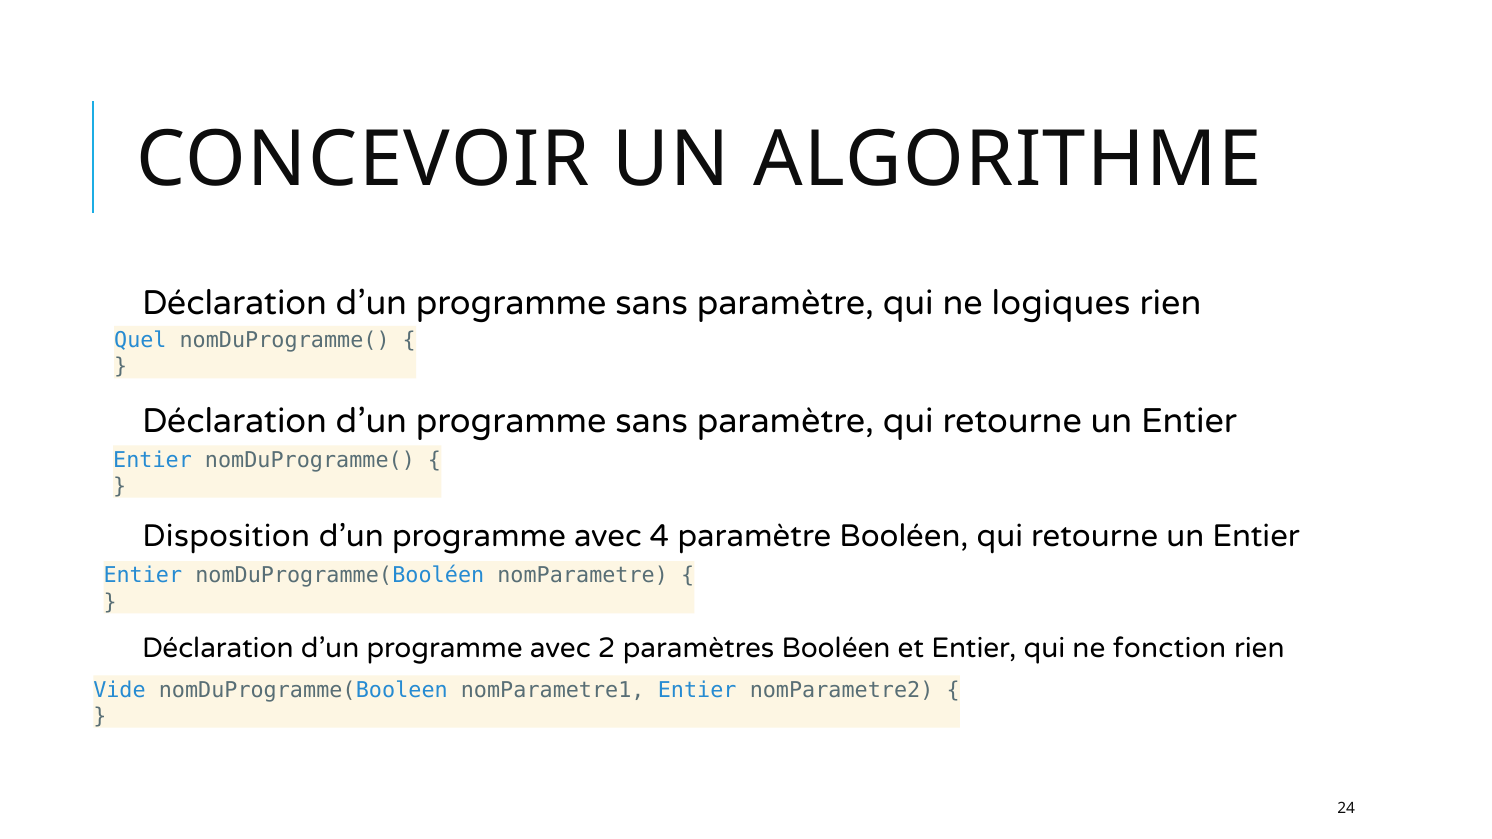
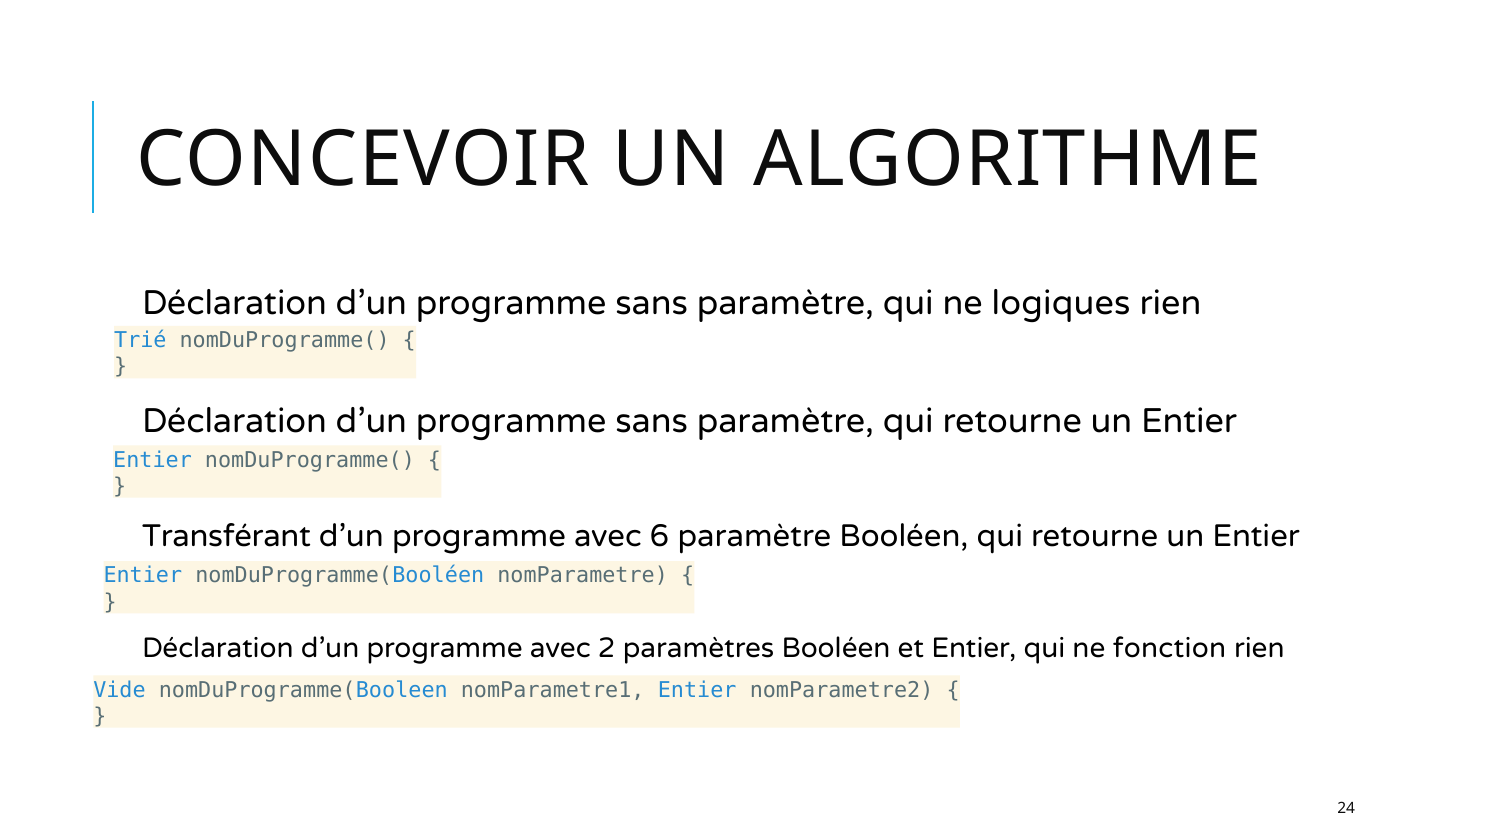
Quel: Quel -> Trié
Disposition: Disposition -> Transférant
4: 4 -> 6
